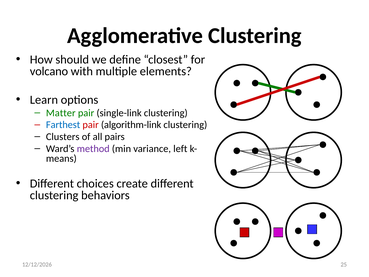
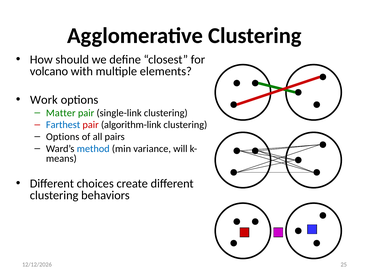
Learn: Learn -> Work
Clusters at (63, 137): Clusters -> Options
method colour: purple -> blue
left: left -> will
